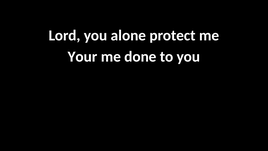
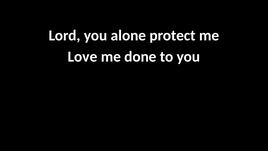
Your: Your -> Love
